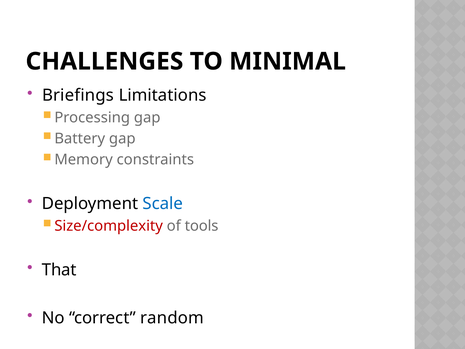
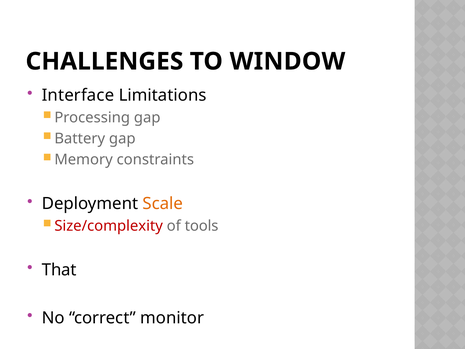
MINIMAL: MINIMAL -> WINDOW
Briefings: Briefings -> Interface
Scale colour: blue -> orange
random: random -> monitor
